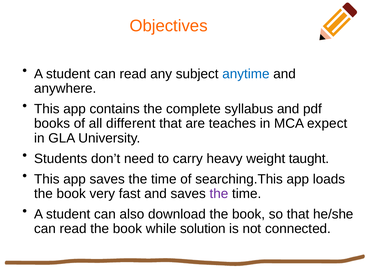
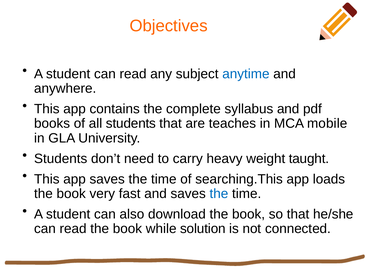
all different: different -> students
expect: expect -> mobile
the at (219, 193) colour: purple -> blue
